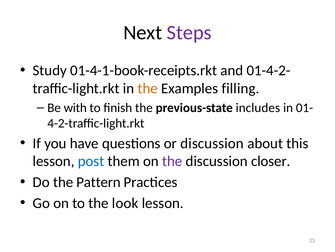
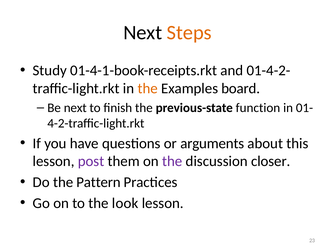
Steps colour: purple -> orange
filling: filling -> board
Be with: with -> next
includes: includes -> function
or discussion: discussion -> arguments
post colour: blue -> purple
